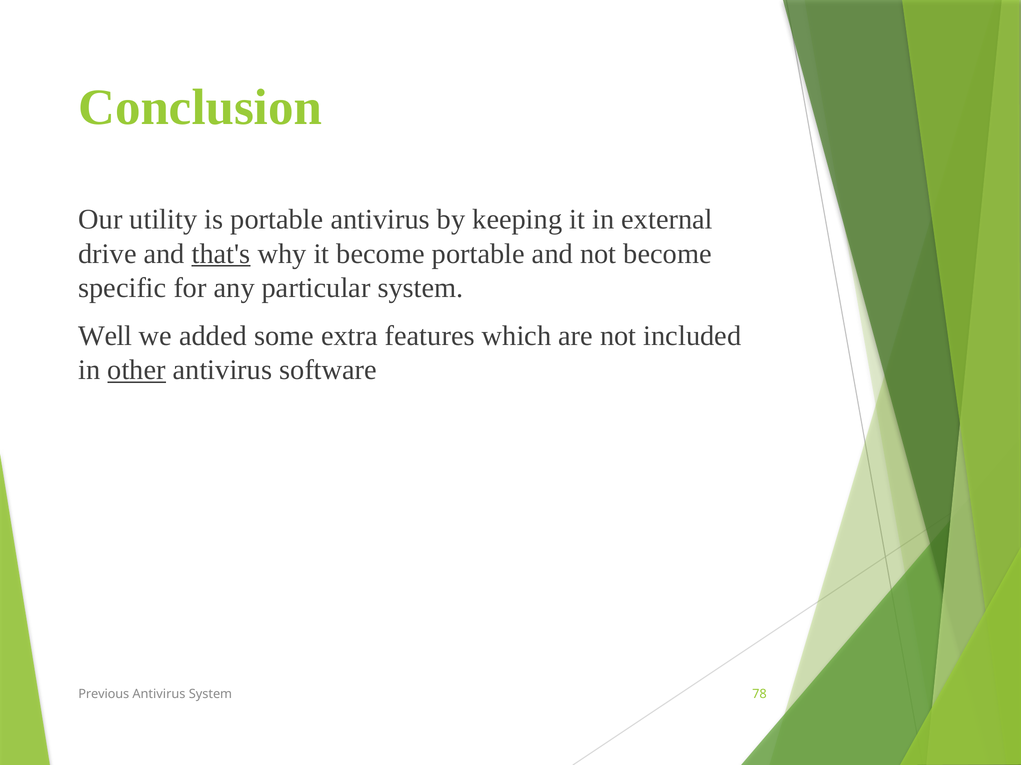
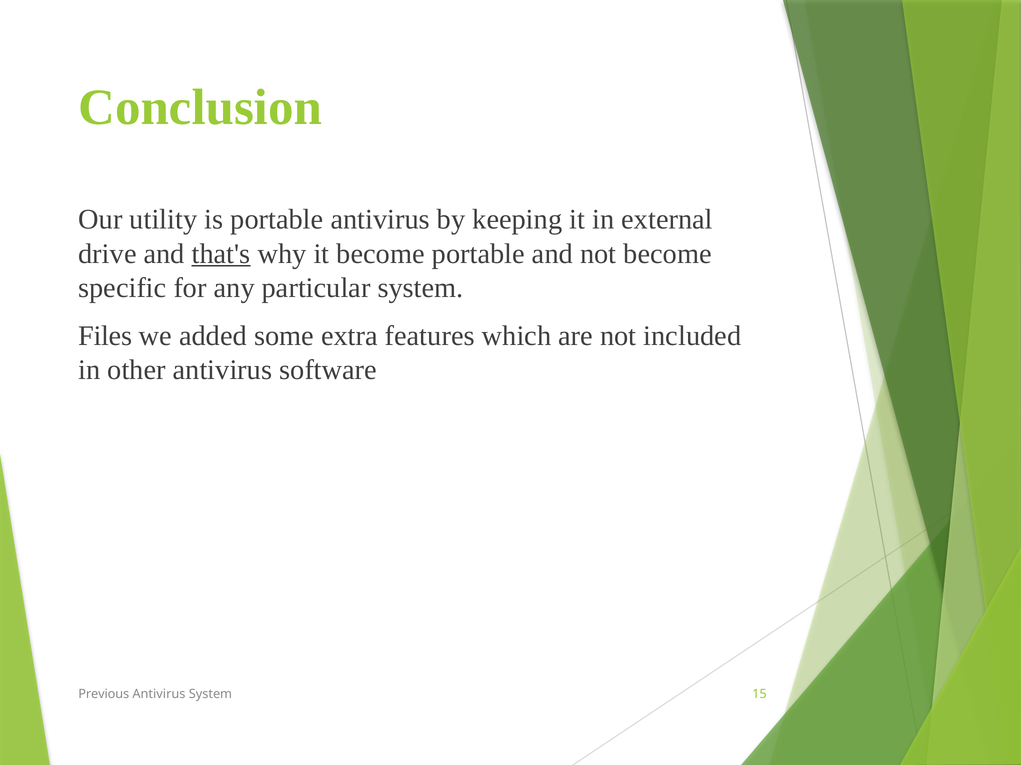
Well: Well -> Files
other underline: present -> none
78: 78 -> 15
